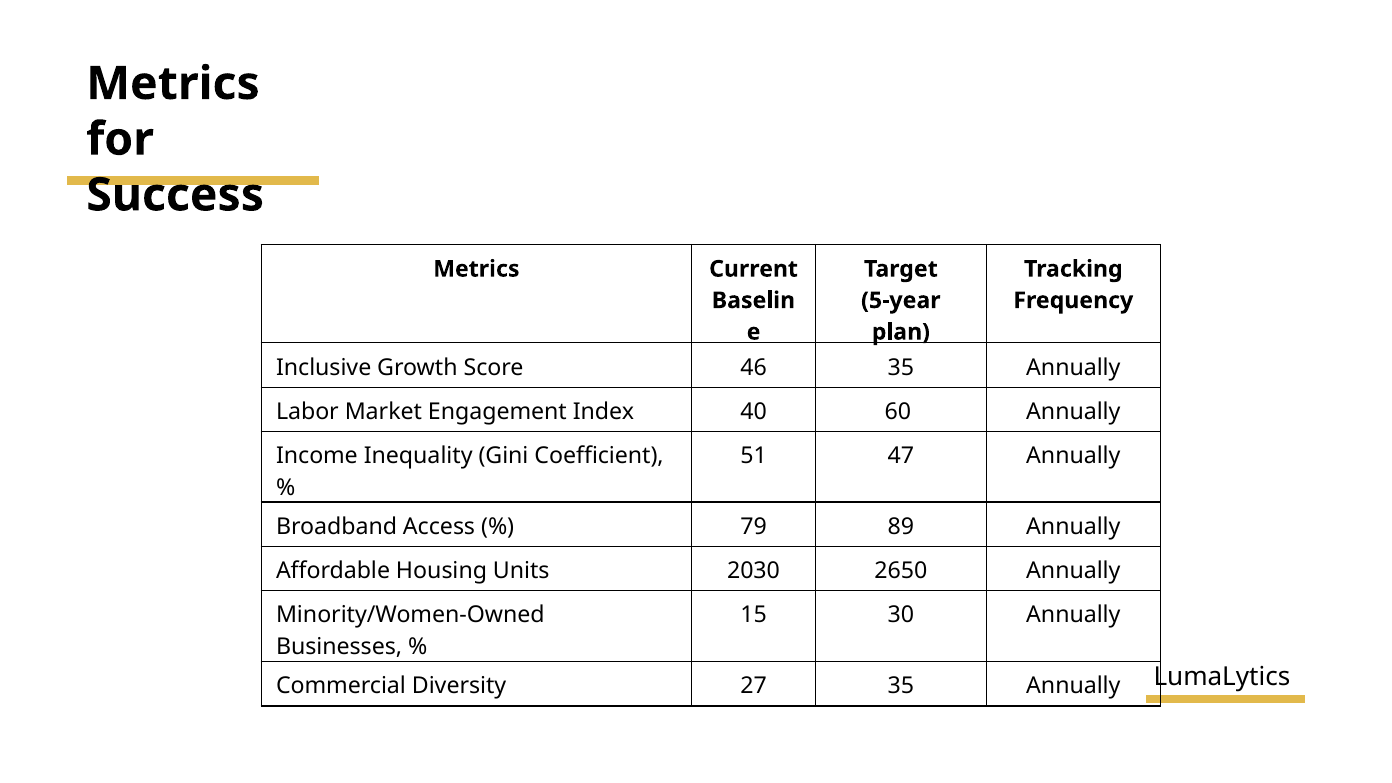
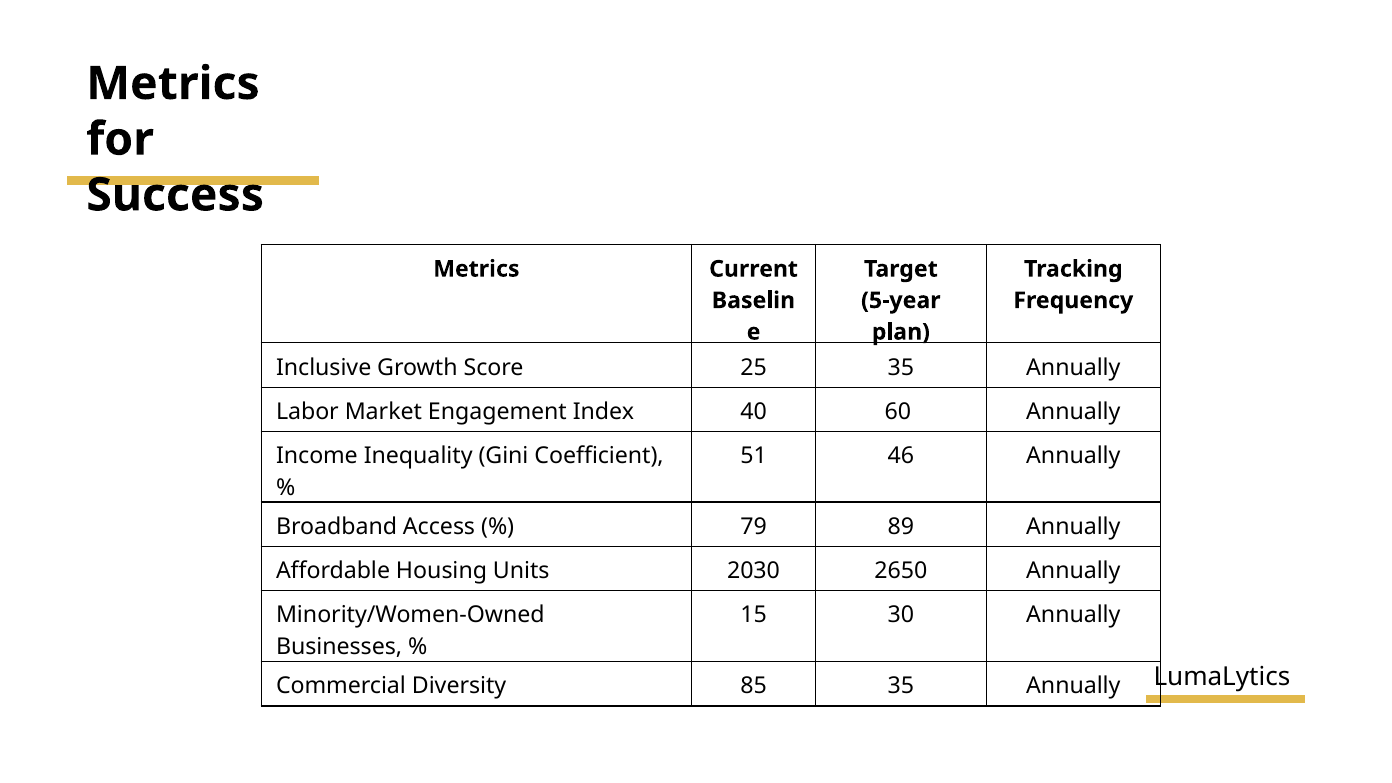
46: 46 -> 25
47: 47 -> 46
27: 27 -> 85
